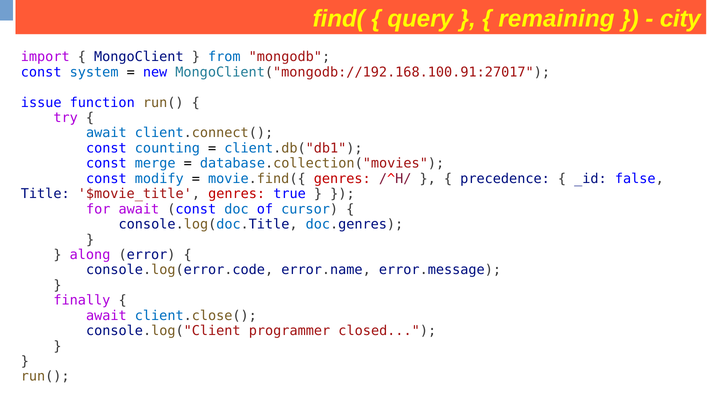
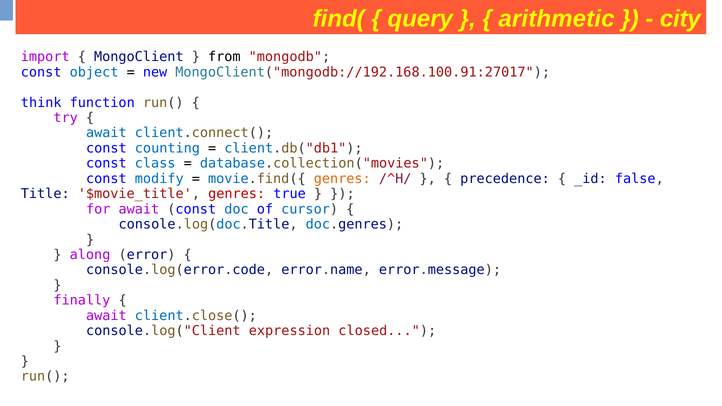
remaining: remaining -> arithmetic
from colour: blue -> black
system: system -> object
issue: issue -> think
merge: merge -> class
genres at (342, 179) colour: red -> orange
programmer: programmer -> expression
